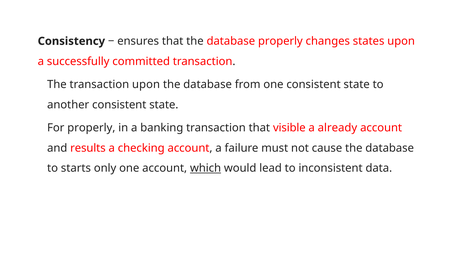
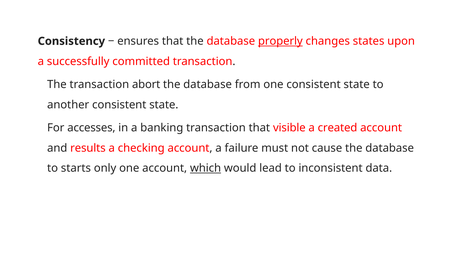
properly at (280, 41) underline: none -> present
transaction upon: upon -> abort
For properly: properly -> accesses
already: already -> created
